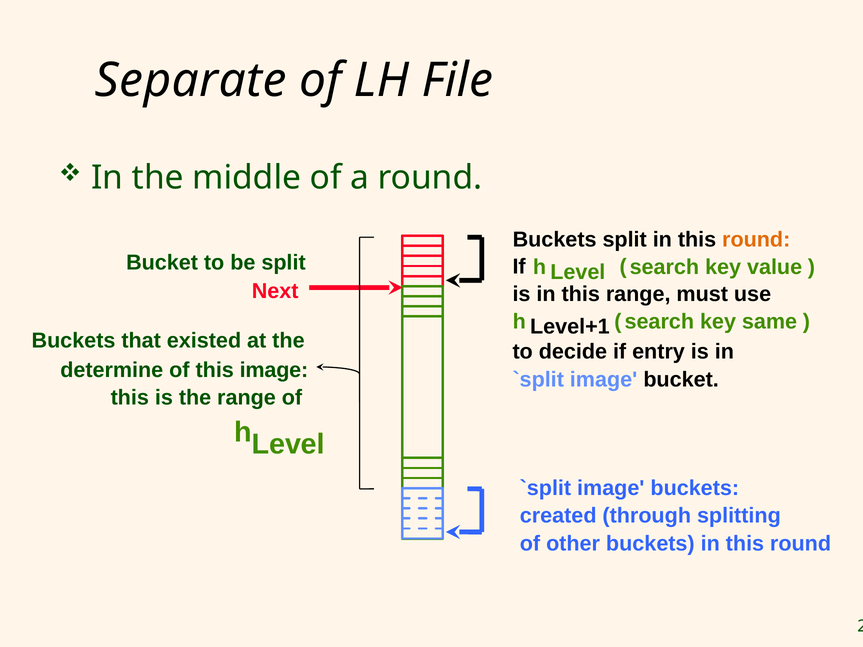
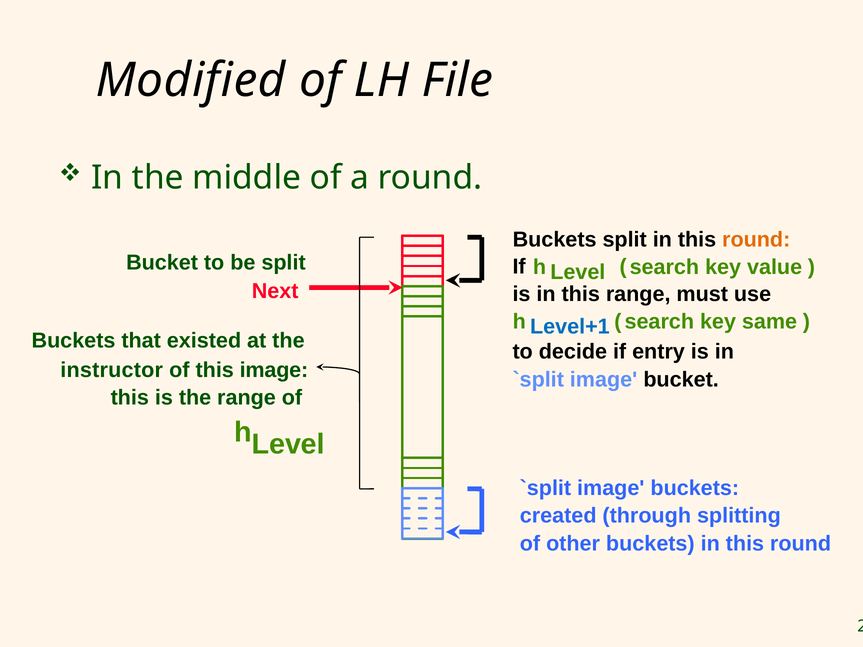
Separate: Separate -> Modified
Level+1 colour: black -> blue
determine: determine -> instructor
